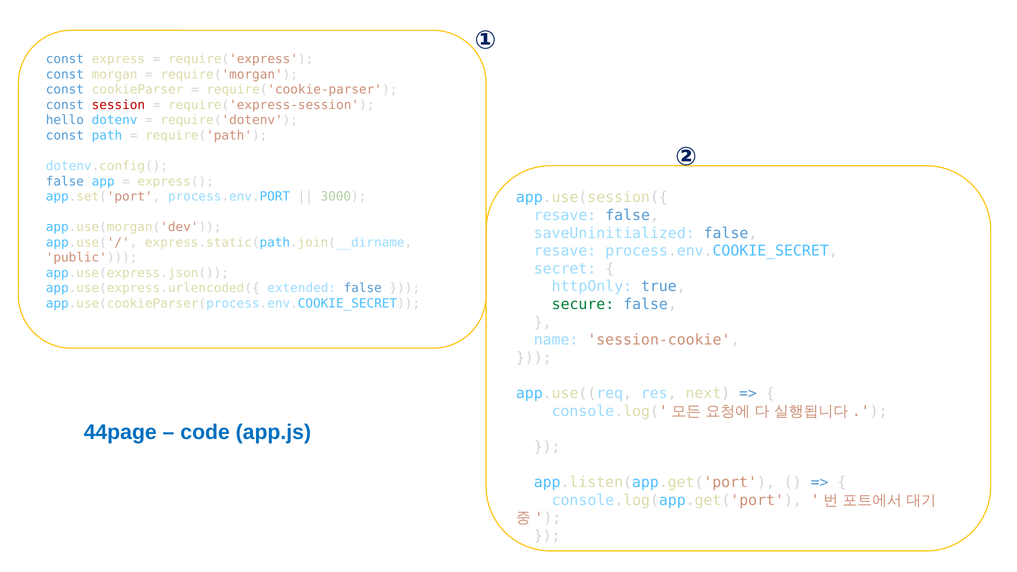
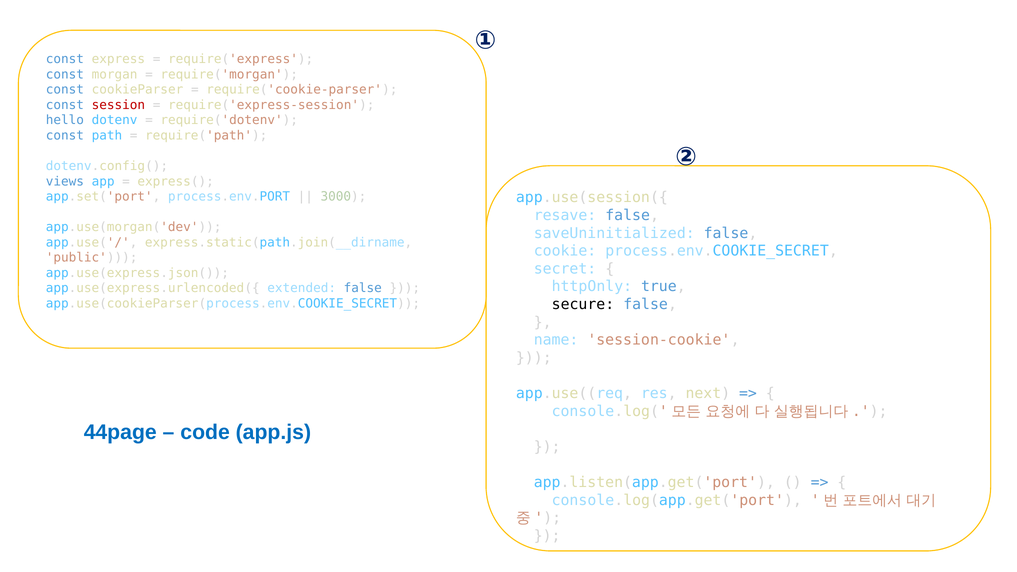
false at (65, 181): false -> views
resave at (565, 251): resave -> cookie
secure colour: green -> black
